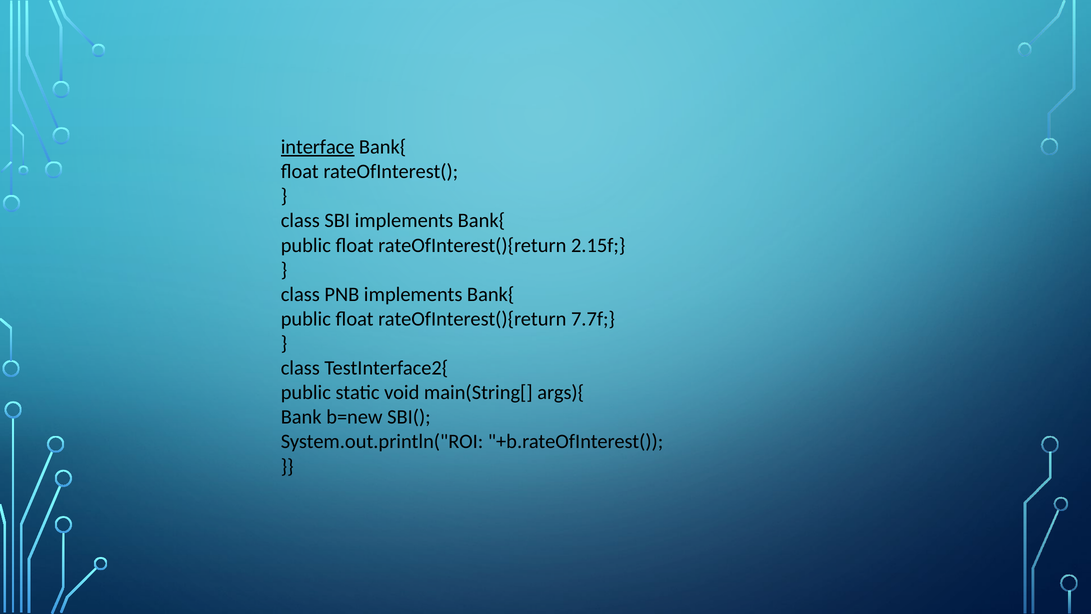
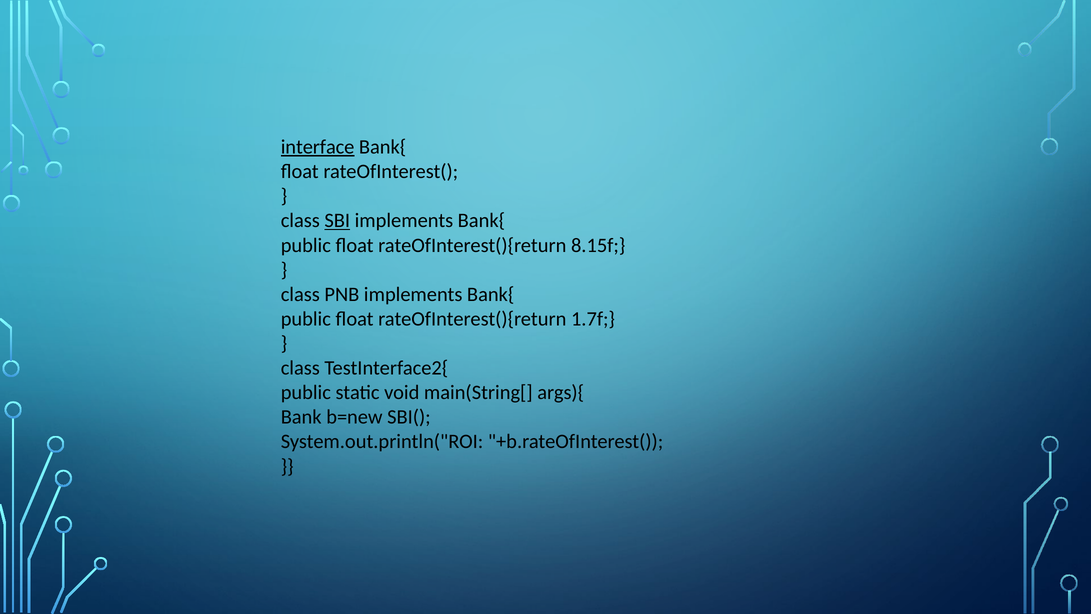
SBI underline: none -> present
2.15f: 2.15f -> 8.15f
7.7f: 7.7f -> 1.7f
